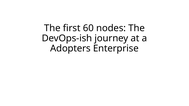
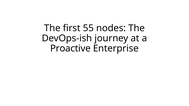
60: 60 -> 55
Adopters: Adopters -> Proactive
